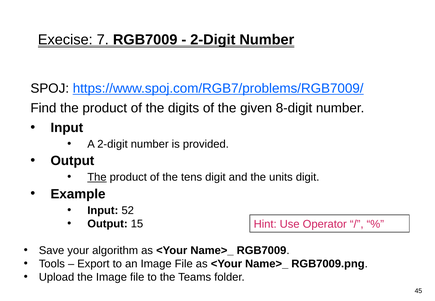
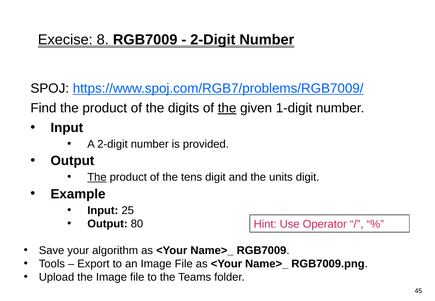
7: 7 -> 8
the at (227, 108) underline: none -> present
8-digit: 8-digit -> 1-digit
52: 52 -> 25
15: 15 -> 80
